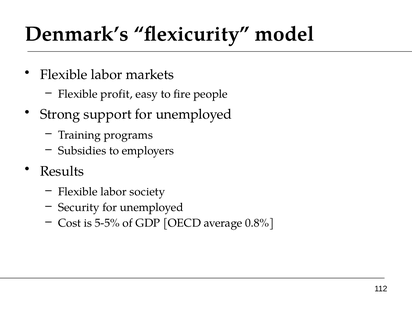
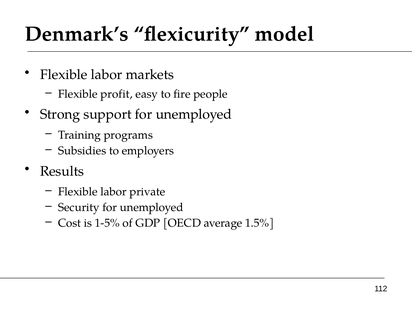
society: society -> private
5-5%: 5-5% -> 1-5%
0.8%: 0.8% -> 1.5%
